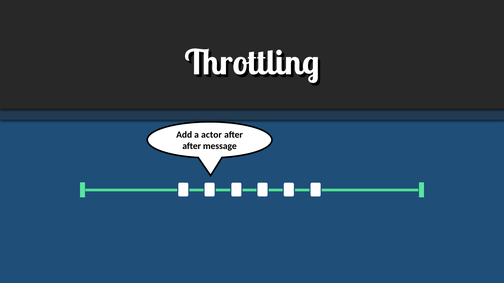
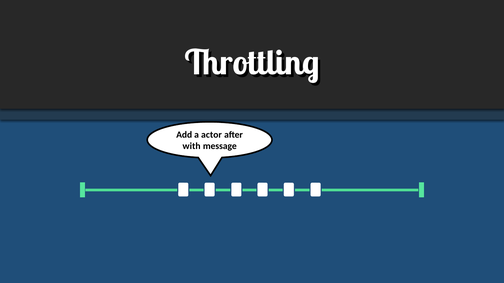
after at (192, 146): after -> with
